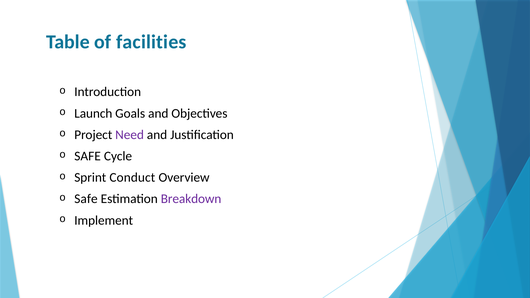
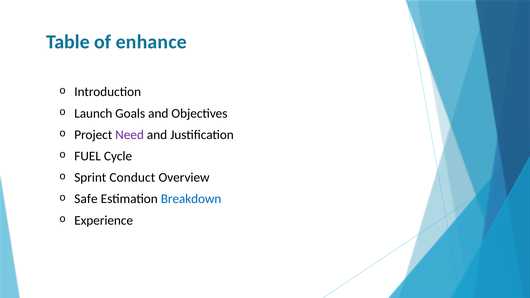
facilities: facilities -> enhance
SAFE at (88, 156): SAFE -> FUEL
Breakdown colour: purple -> blue
Implement: Implement -> Experience
